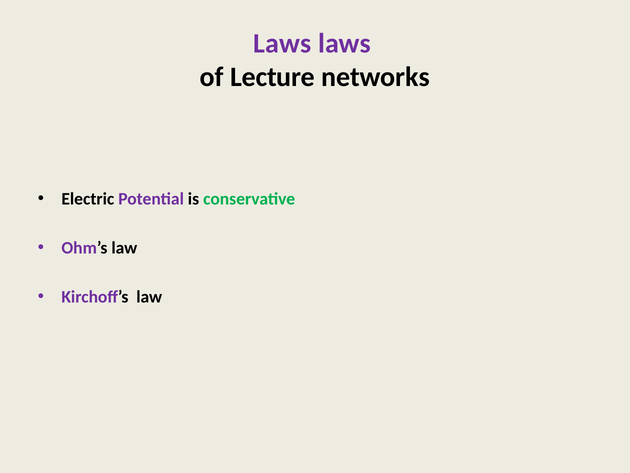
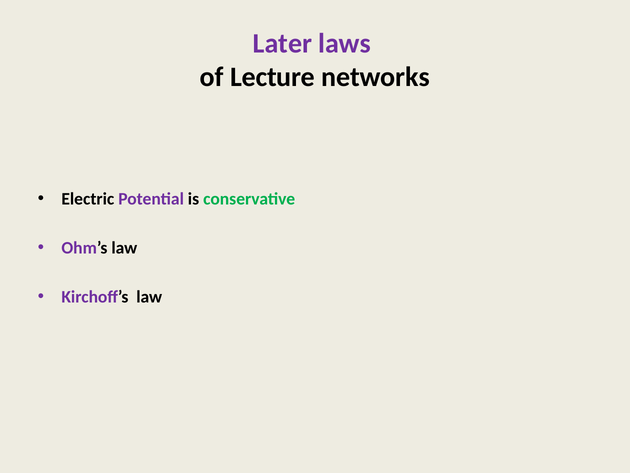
Laws at (282, 43): Laws -> Later
